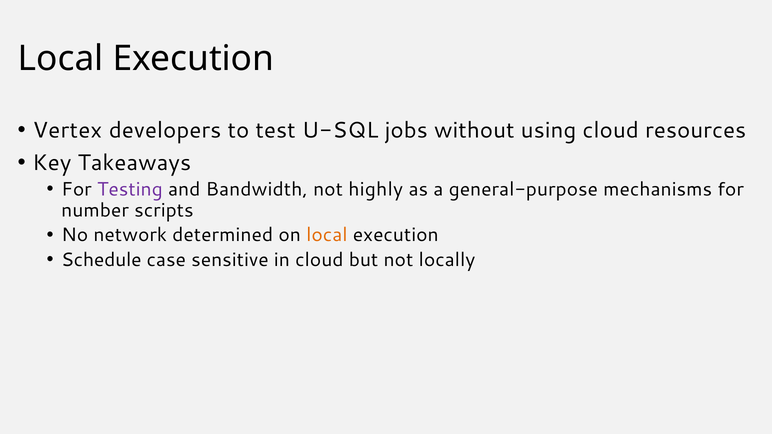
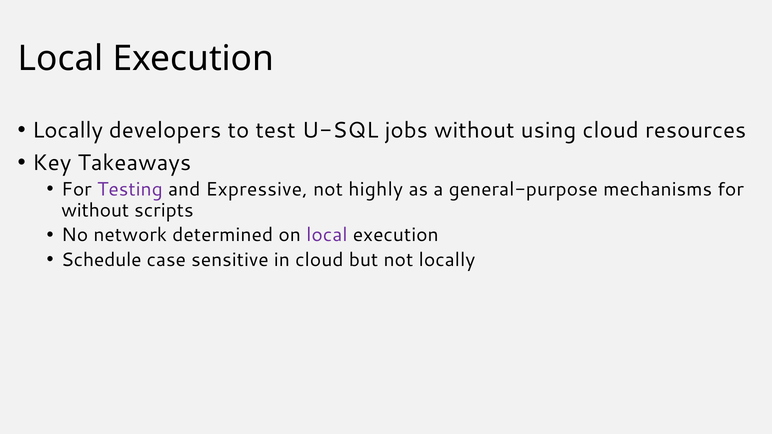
Vertex at (67, 130): Vertex -> Locally
Bandwidth: Bandwidth -> Expressive
number at (95, 210): number -> without
local at (327, 235) colour: orange -> purple
